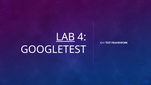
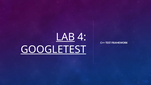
GOOGLETEST underline: none -> present
